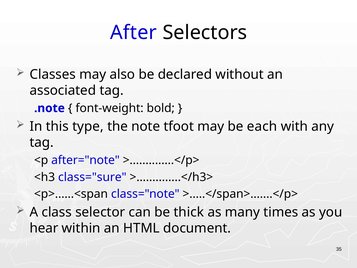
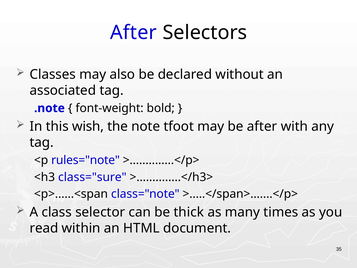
type: type -> wish
be each: each -> after
after="note: after="note -> rules="note
hear: hear -> read
